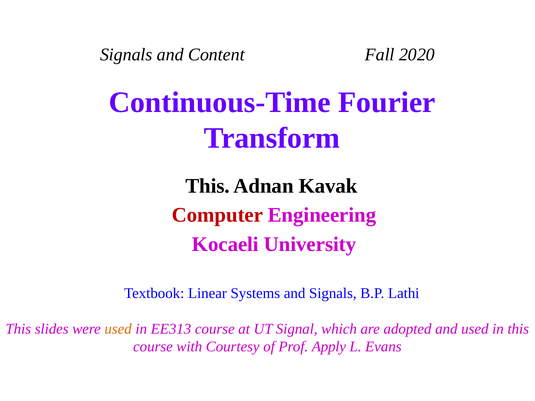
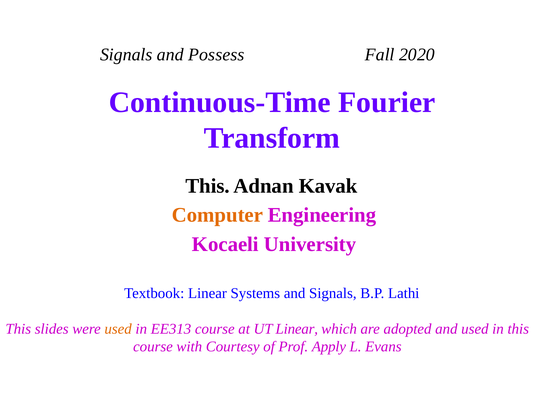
Content: Content -> Possess
Computer colour: red -> orange
UT Signal: Signal -> Linear
